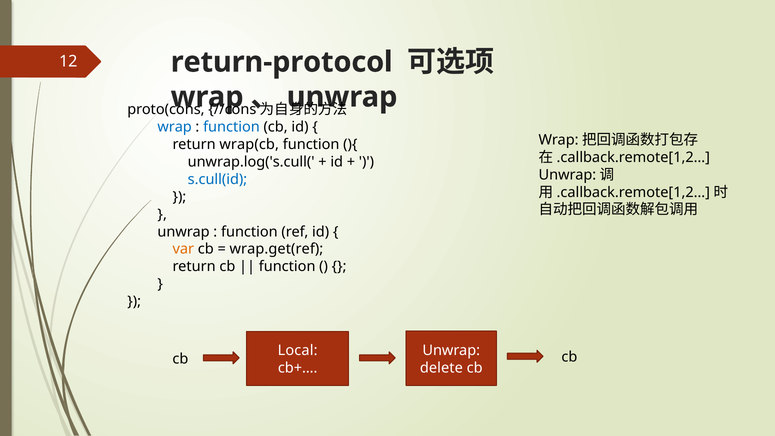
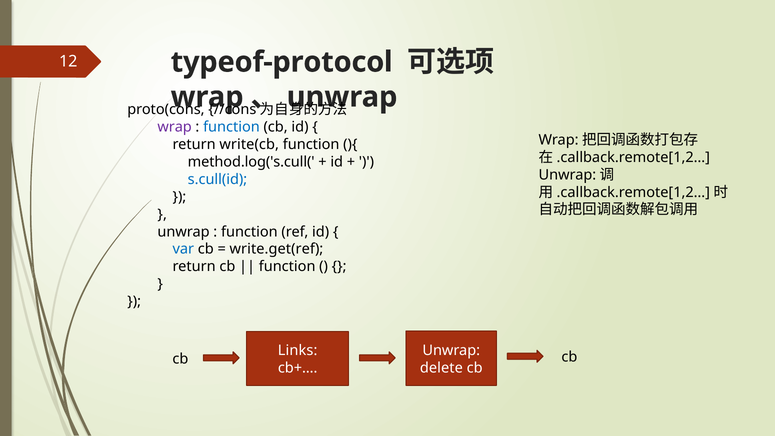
return-protocol: return-protocol -> typeof-protocol
wrap at (175, 127) colour: blue -> purple
wrap(cb: wrap(cb -> write(cb
unwrap.log('s.cull(: unwrap.log('s.cull( -> method.log('s.cull(
var colour: orange -> blue
wrap.get(ref: wrap.get(ref -> write.get(ref
Local: Local -> Links
